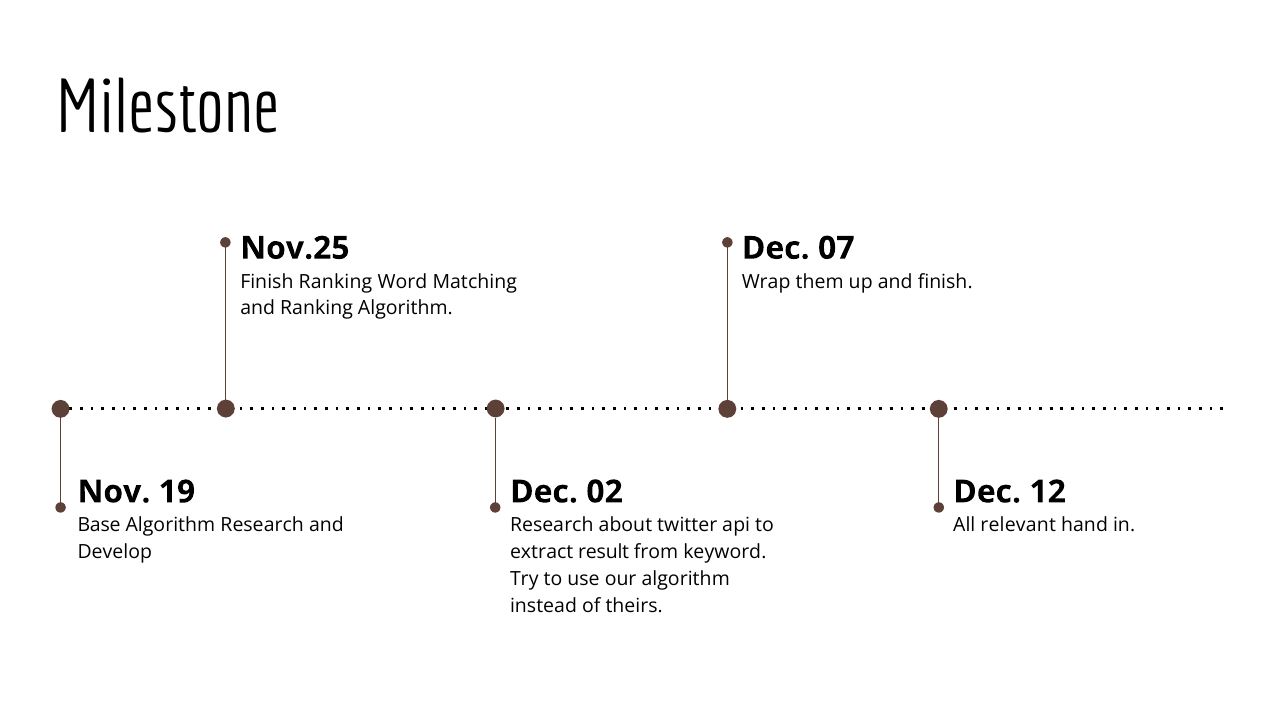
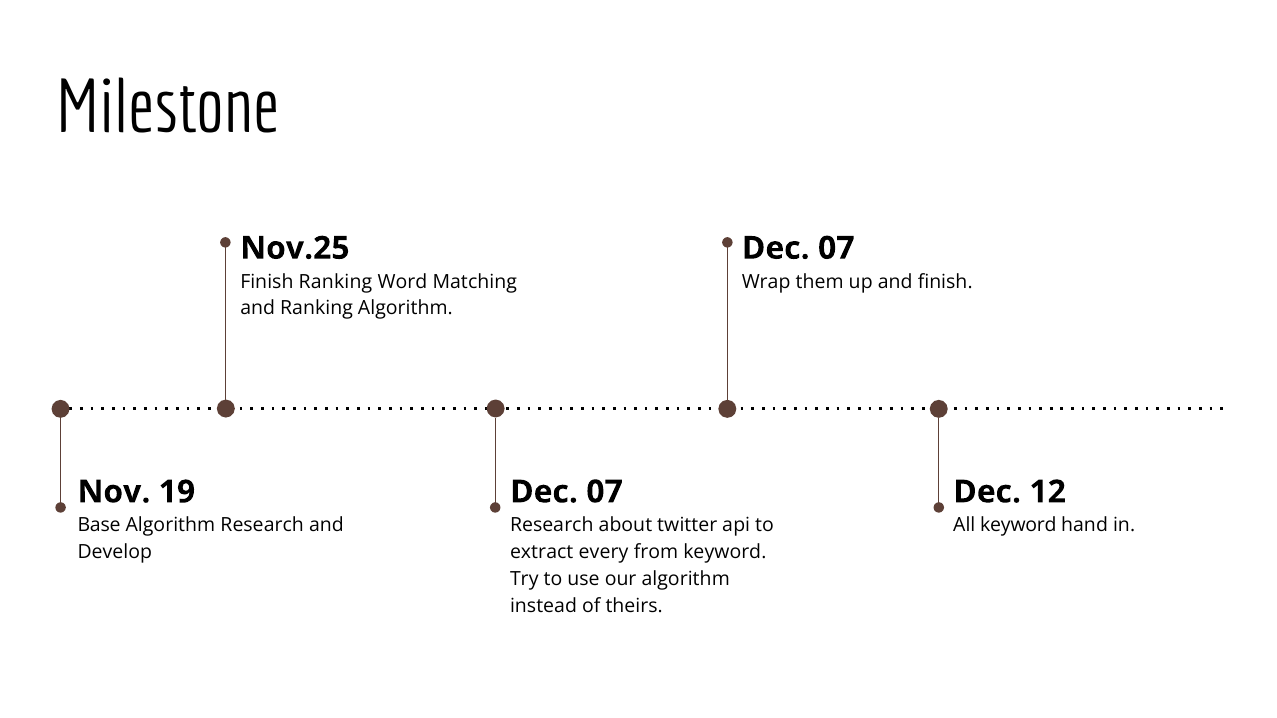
02 at (605, 492): 02 -> 07
All relevant: relevant -> keyword
result: result -> every
